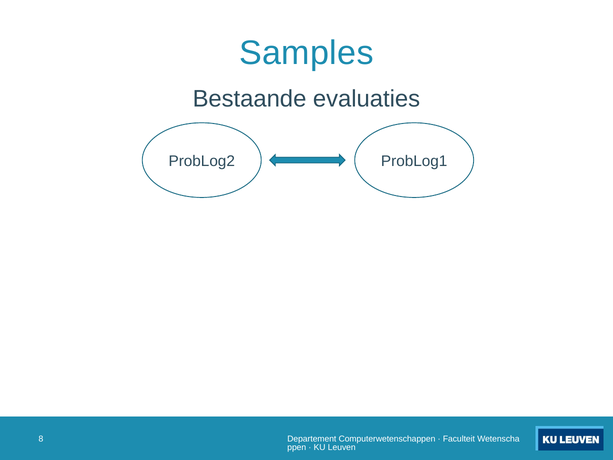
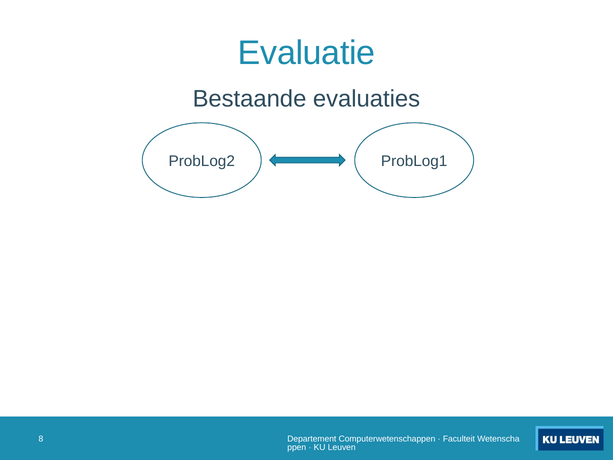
Samples: Samples -> Evaluatie
